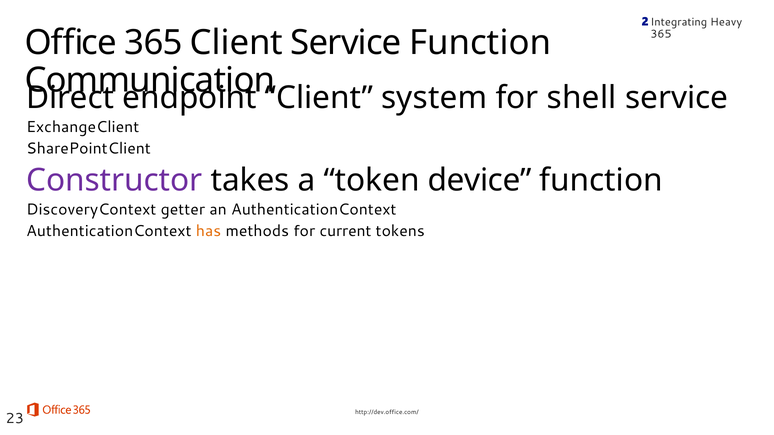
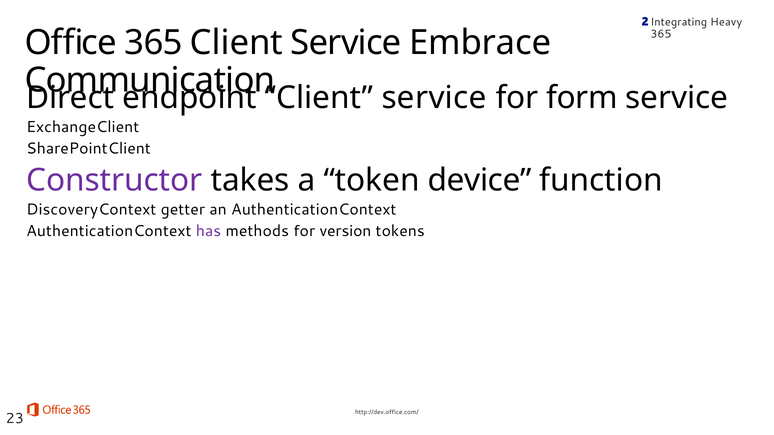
Service Function: Function -> Embrace
system at (434, 98): system -> service
shell: shell -> form
has colour: orange -> purple
current: current -> version
